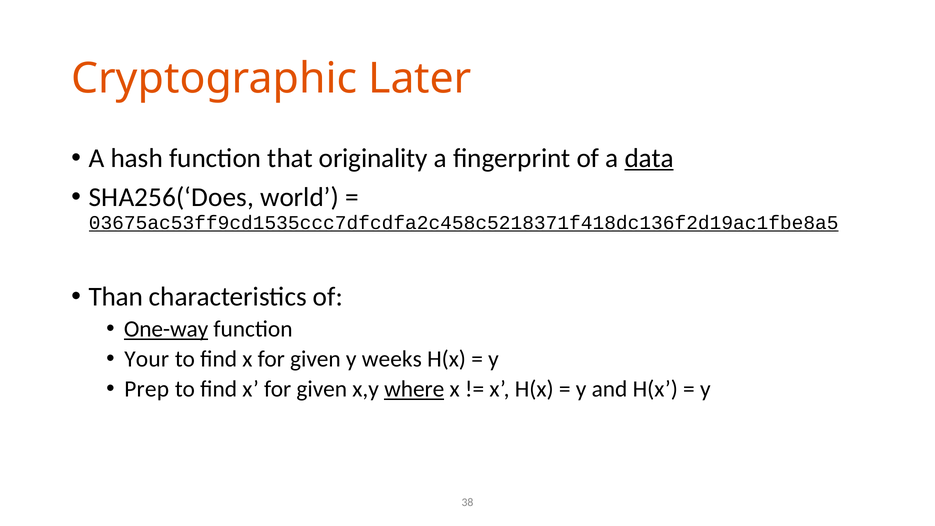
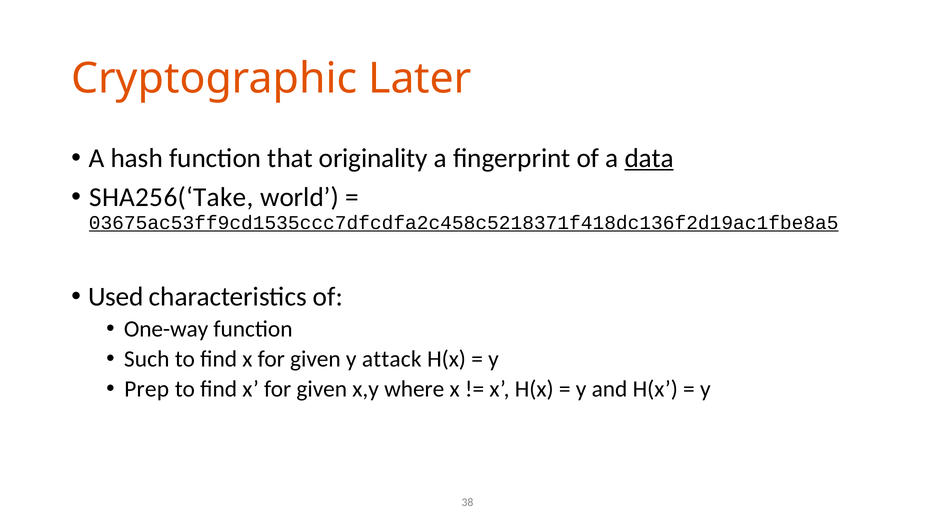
SHA256(‘Does: SHA256(‘Does -> SHA256(‘Take
Than: Than -> Used
One-way underline: present -> none
Your: Your -> Such
weeks: weeks -> attack
where underline: present -> none
